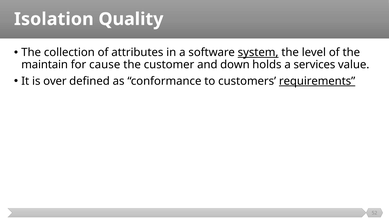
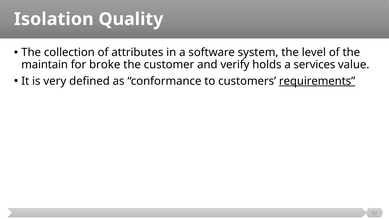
system underline: present -> none
cause: cause -> broke
down: down -> verify
over: over -> very
